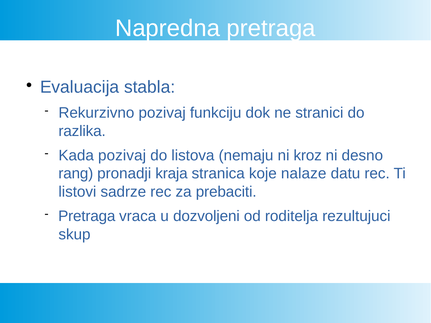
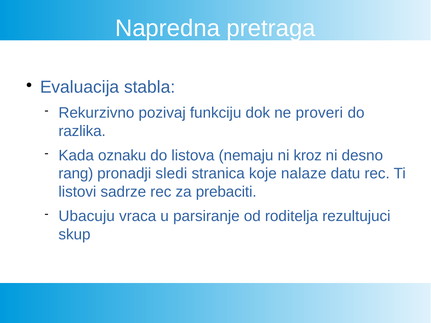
stranici: stranici -> proveri
Kada pozivaj: pozivaj -> oznaku
kraja: kraja -> sledi
Pretraga at (87, 216): Pretraga -> Ubacuju
dozvoljeni: dozvoljeni -> parsiranje
